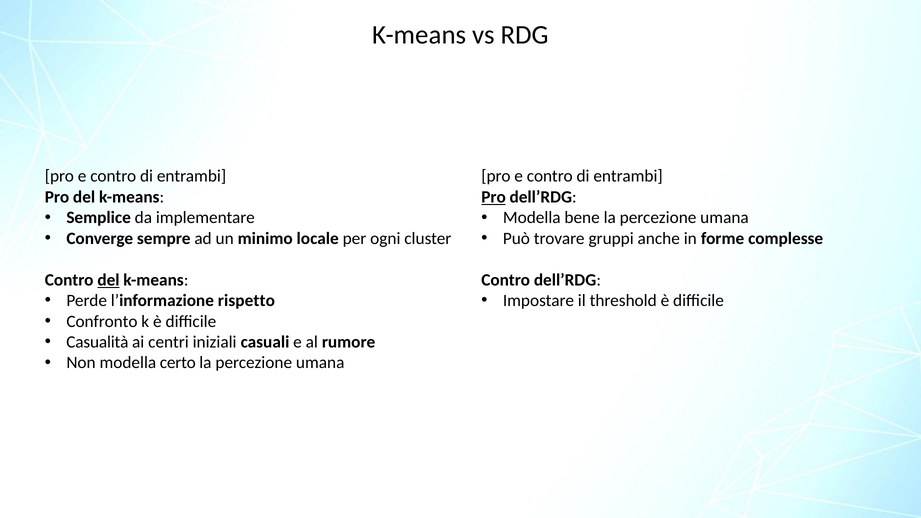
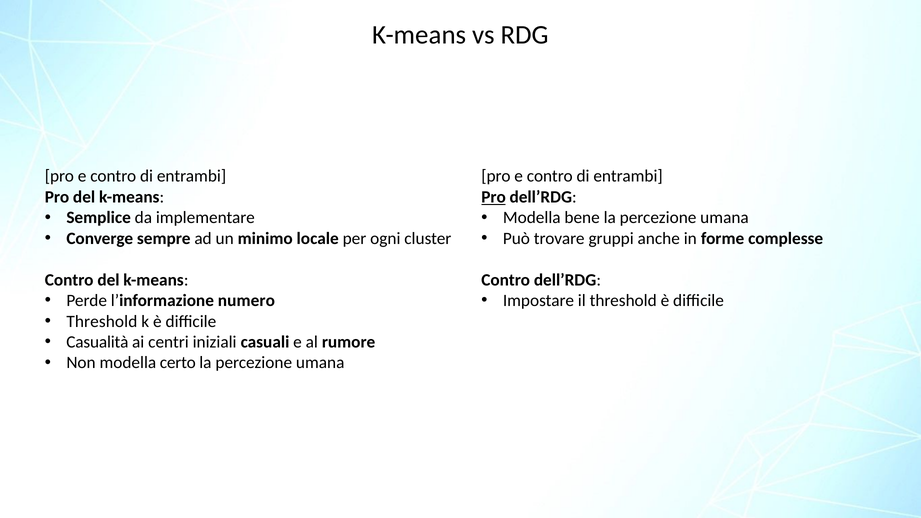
del at (108, 280) underline: present -> none
rispetto: rispetto -> numero
Confronto at (102, 321): Confronto -> Threshold
